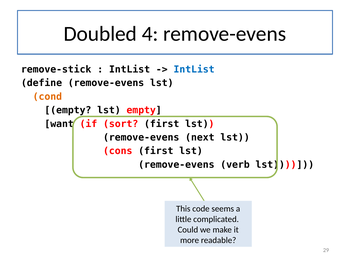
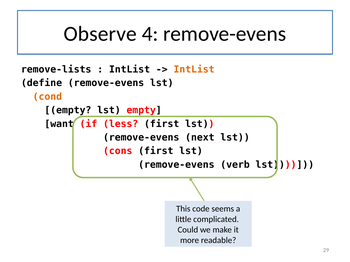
Doubled: Doubled -> Observe
remove-stick: remove-stick -> remove-lists
IntList at (194, 70) colour: blue -> orange
sort: sort -> less
